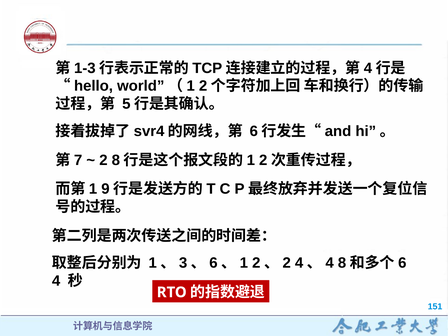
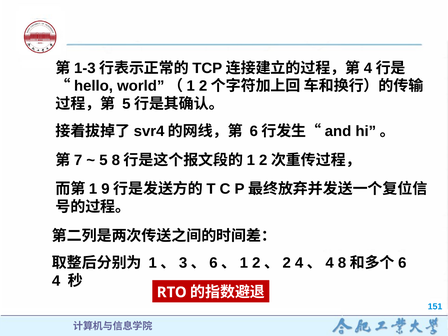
2: 2 -> 5
